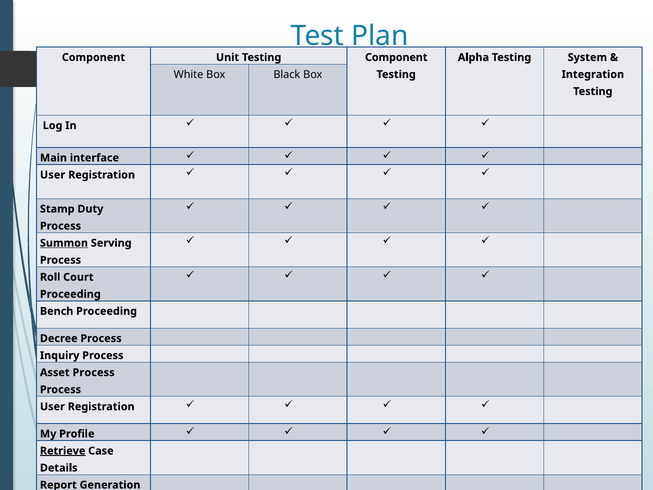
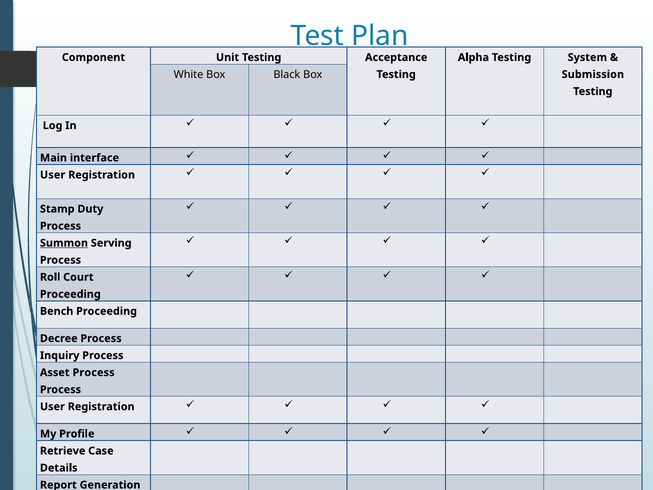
Component at (396, 57): Component -> Acceptance
Integration: Integration -> Submission
Retrieve underline: present -> none
